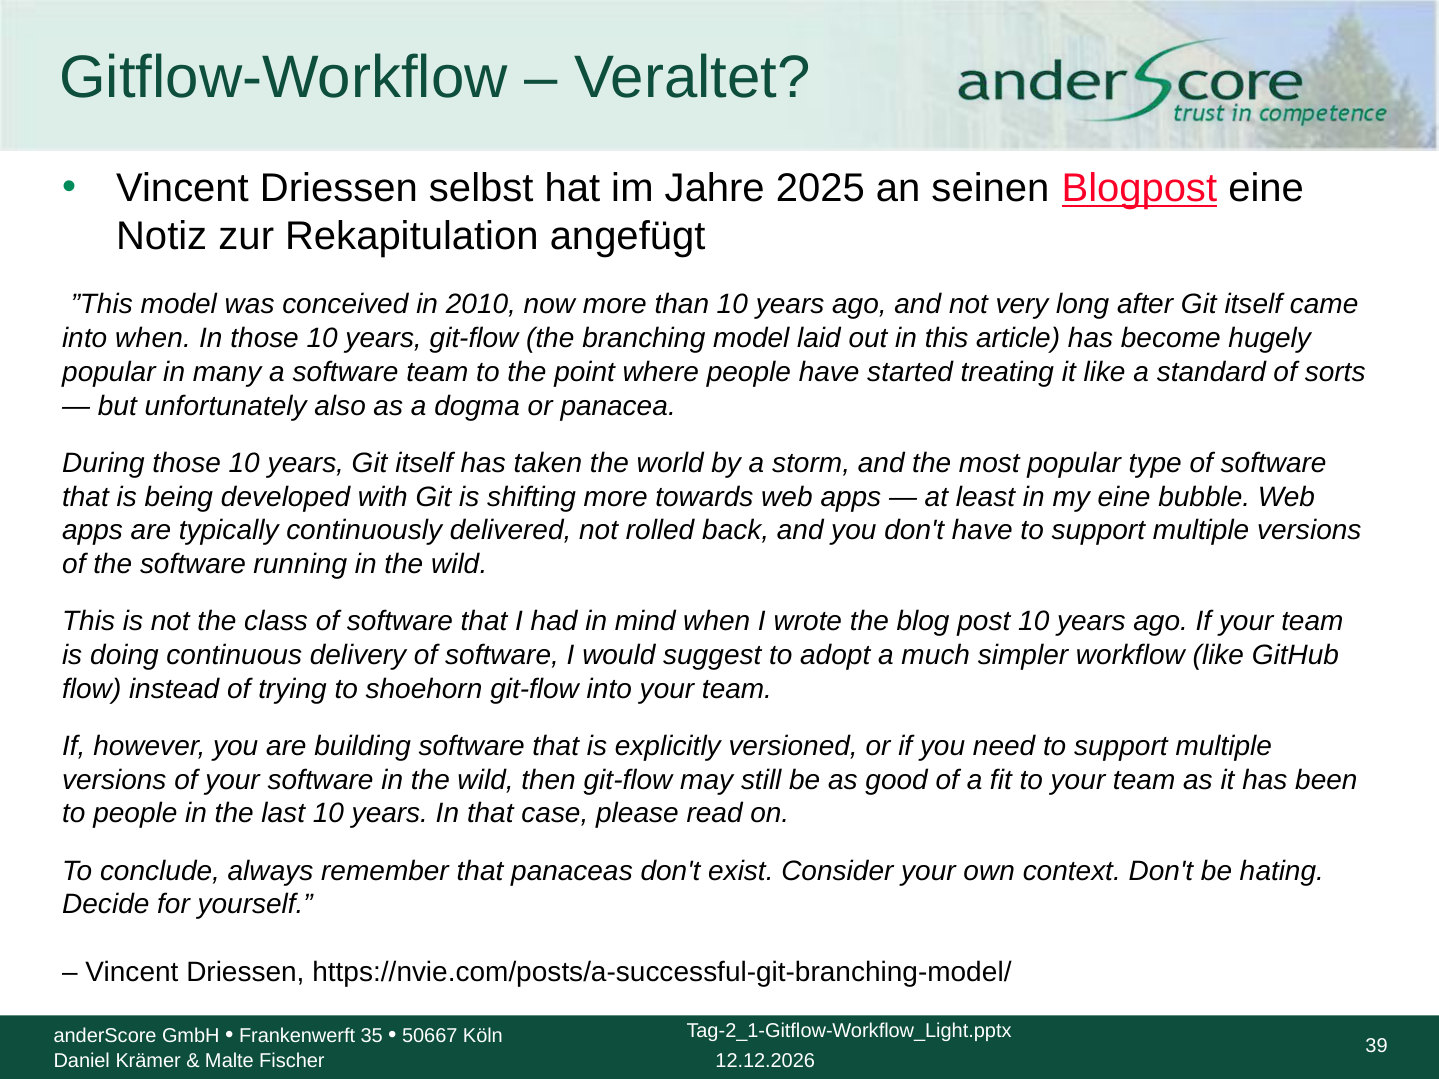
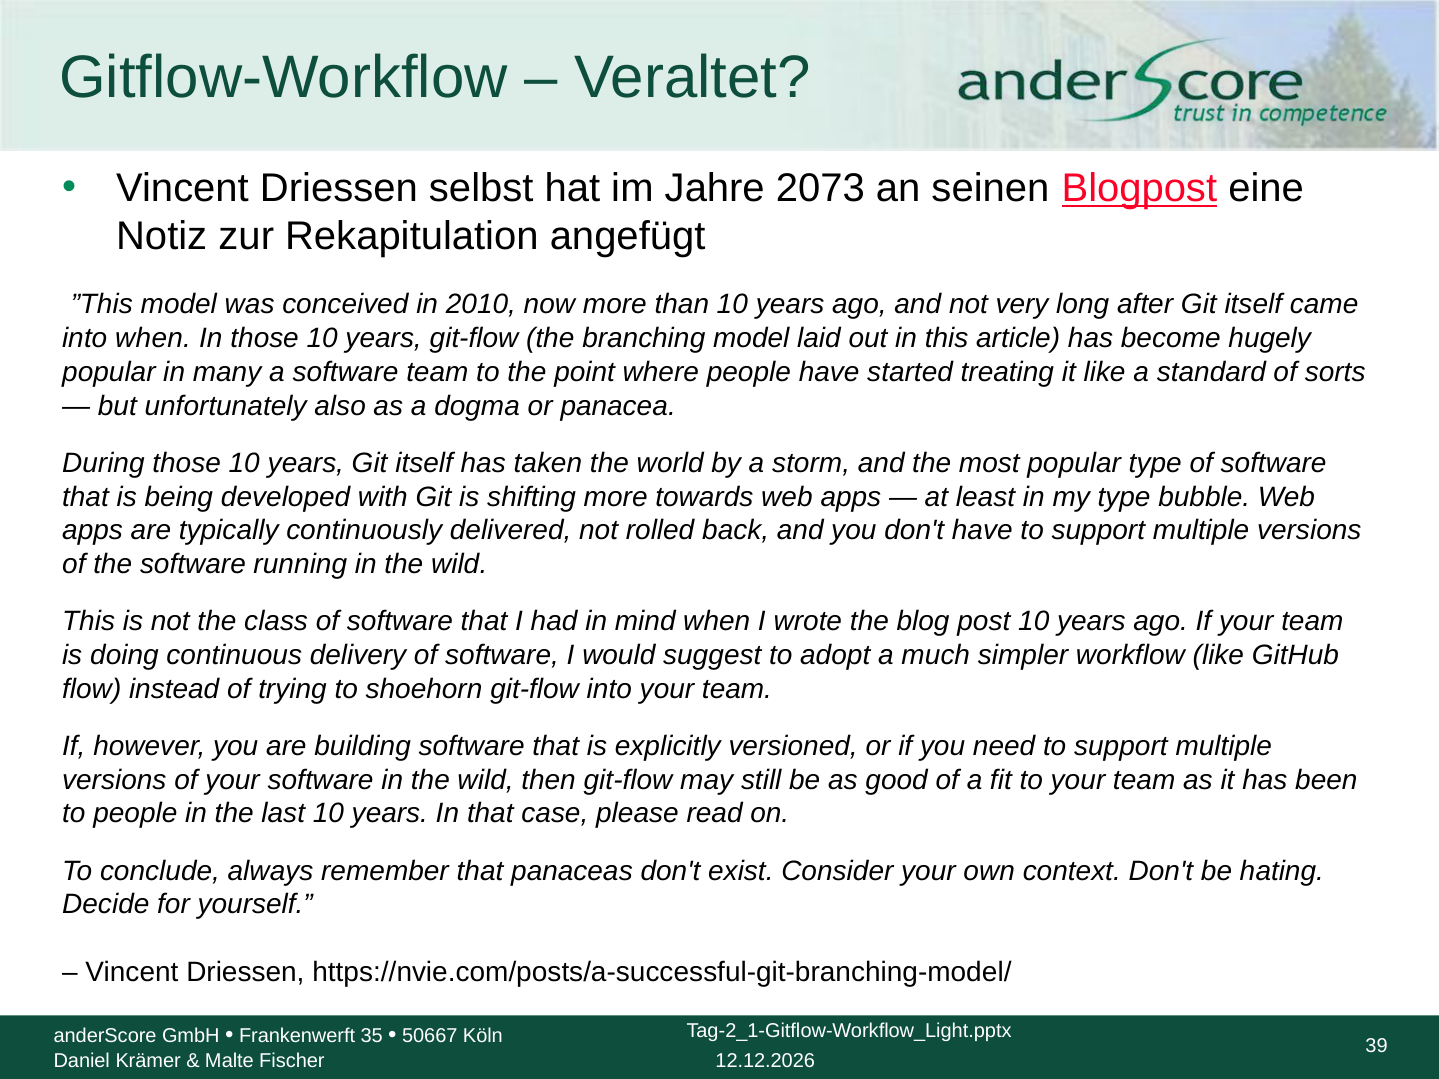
2025: 2025 -> 2073
my eine: eine -> type
